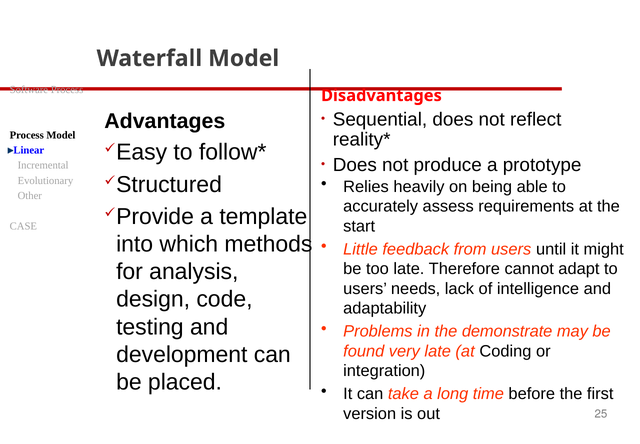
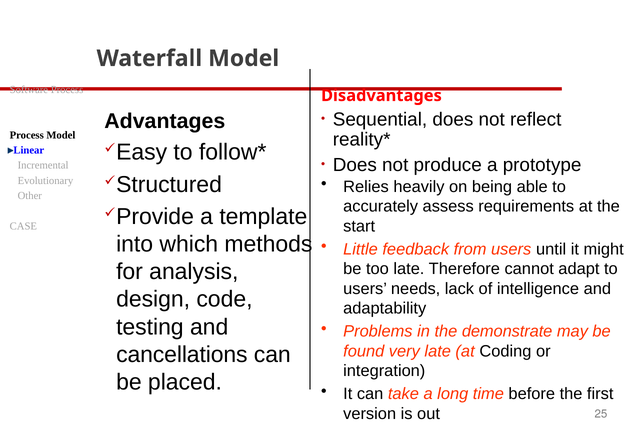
development: development -> cancellations
